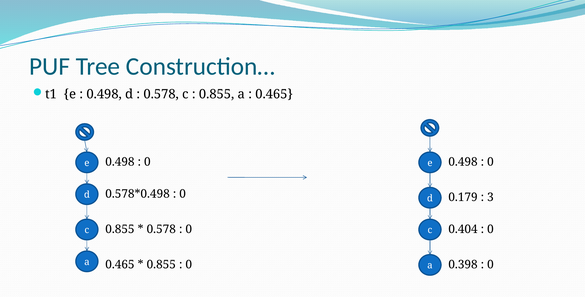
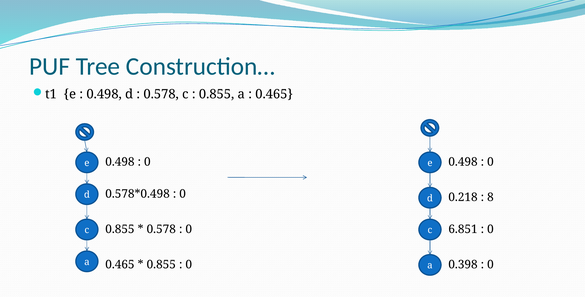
0.179: 0.179 -> 0.218
3: 3 -> 8
0.404: 0.404 -> 6.851
